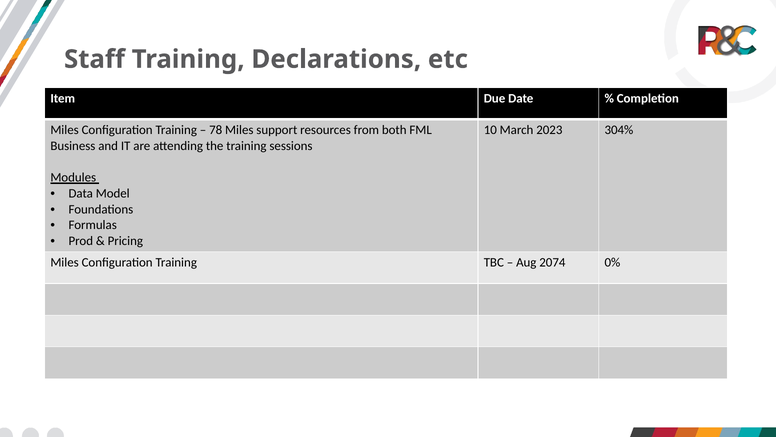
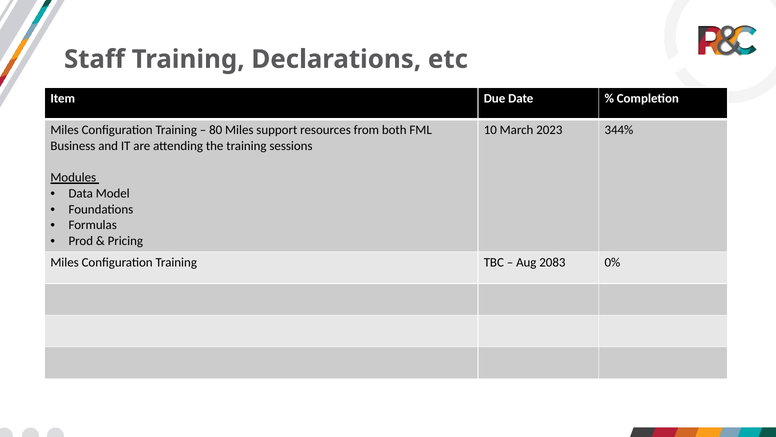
78: 78 -> 80
304%: 304% -> 344%
2074: 2074 -> 2083
